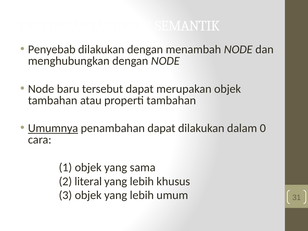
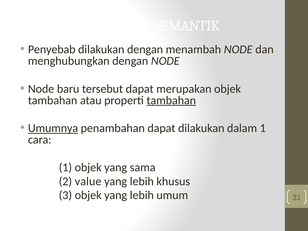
tambahan at (171, 100) underline: none -> present
dalam 0: 0 -> 1
literal: literal -> value
